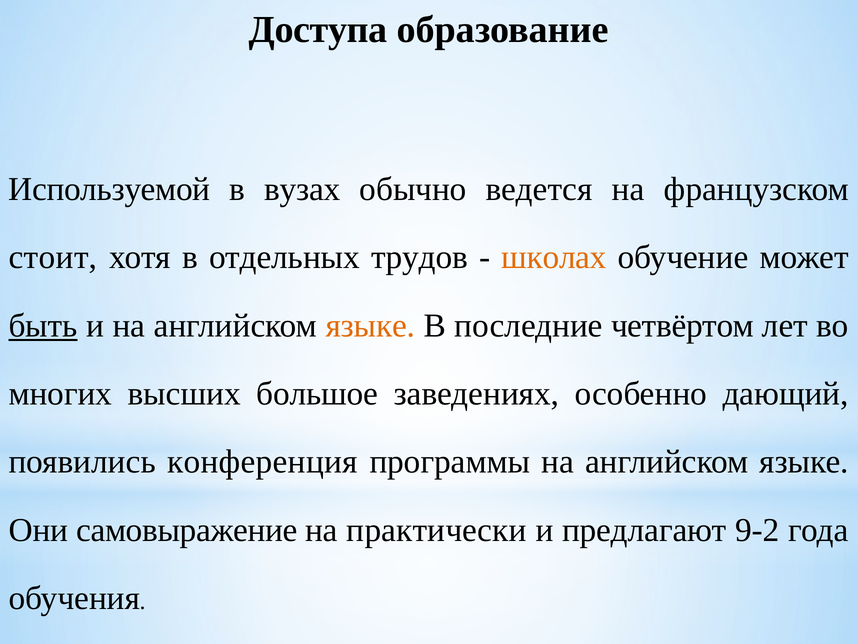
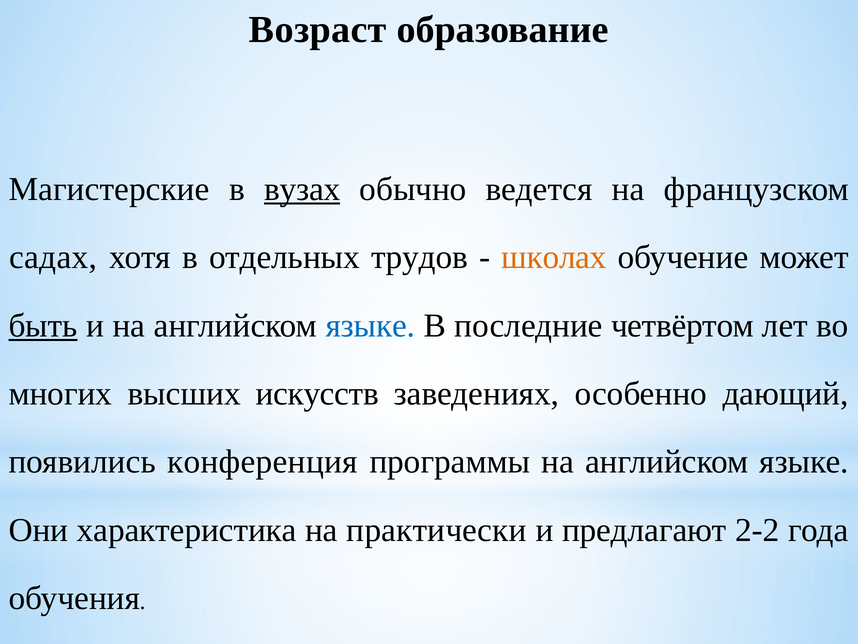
Доступа: Доступа -> Возраст
Используемой: Используемой -> Магистерские
вузах underline: none -> present
стоит: стоит -> садах
языке at (370, 325) colour: orange -> blue
большое: большое -> искусств
самовыражение: самовыражение -> характеристика
9-2: 9-2 -> 2-2
